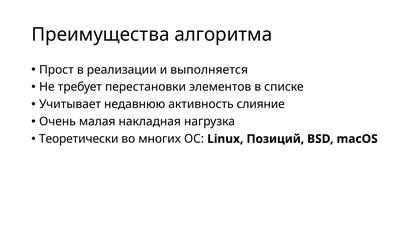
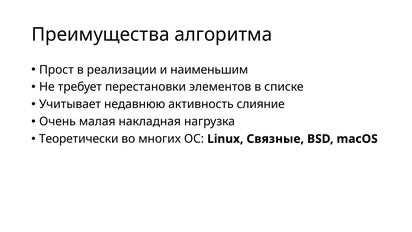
выполняется: выполняется -> наименьшим
Позиций: Позиций -> Связные
